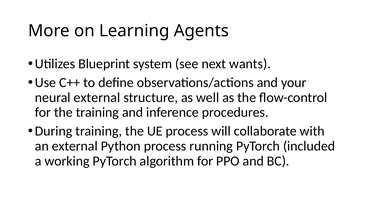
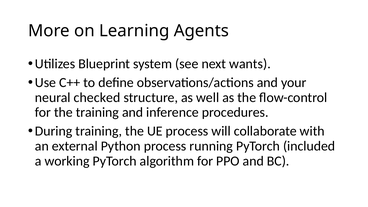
neural external: external -> checked
